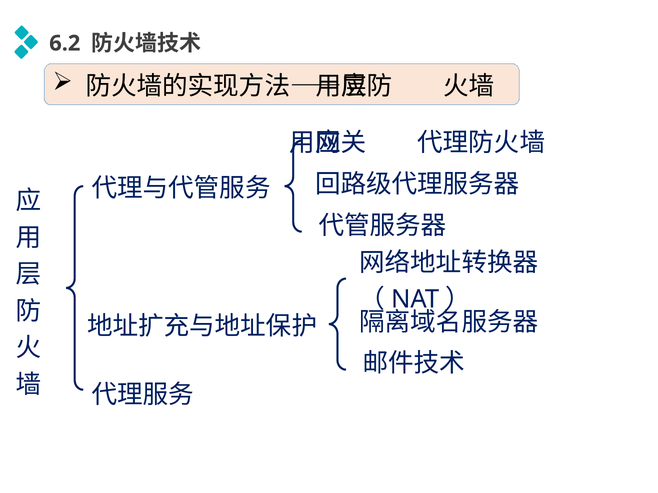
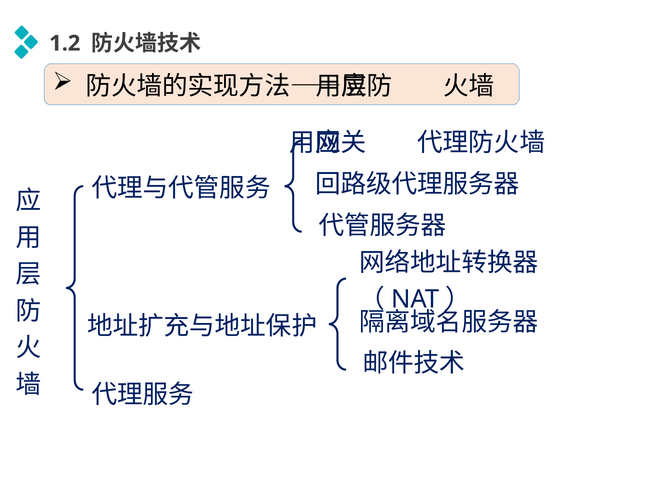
6.2: 6.2 -> 1.2
